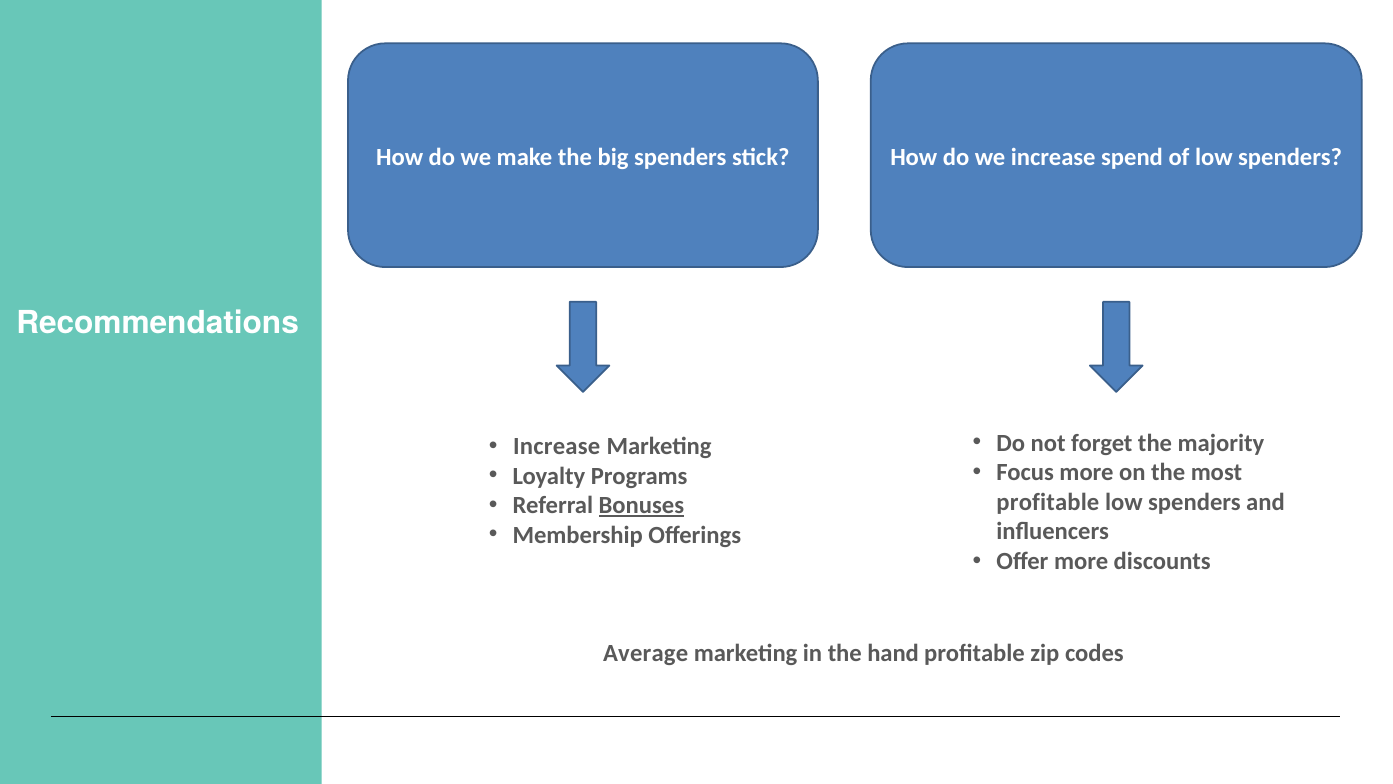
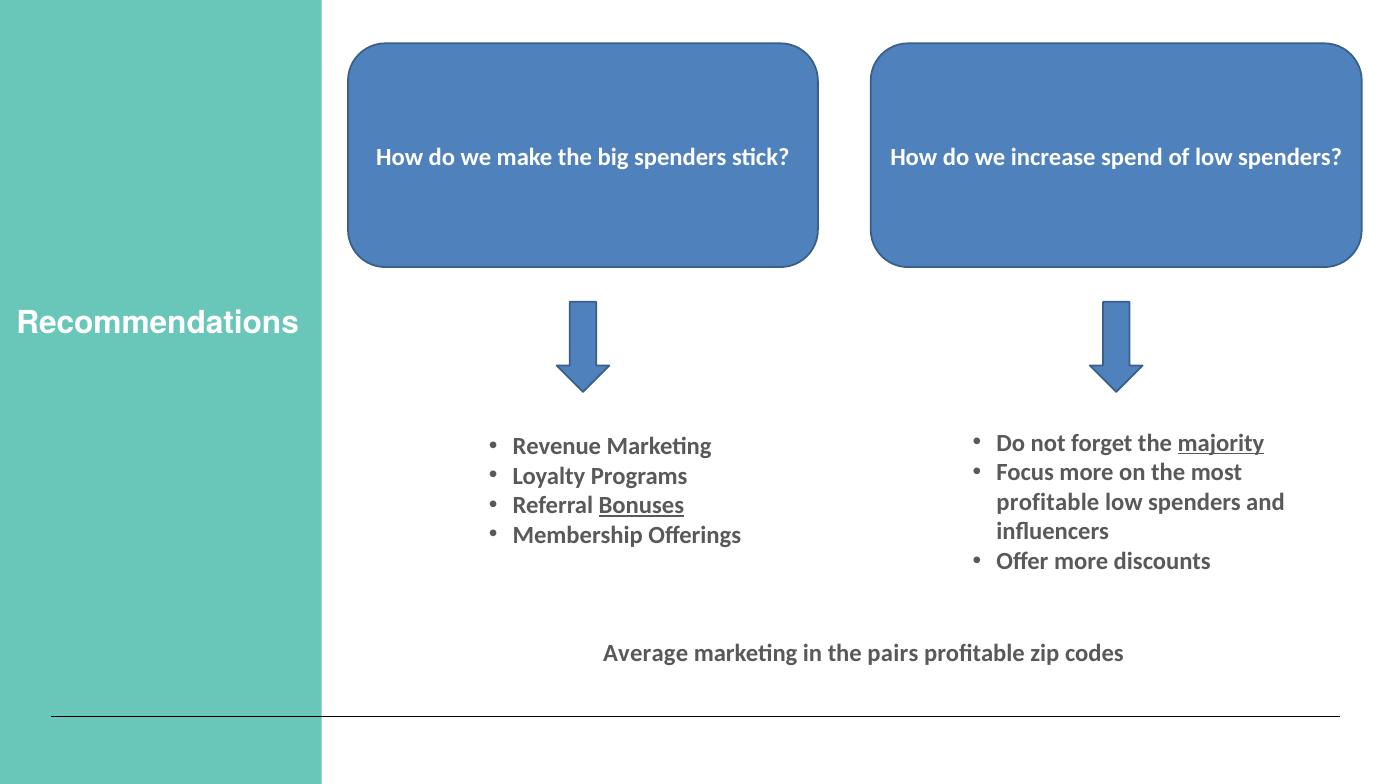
majority underline: none -> present
Increase at (557, 446): Increase -> Revenue
hand: hand -> pairs
